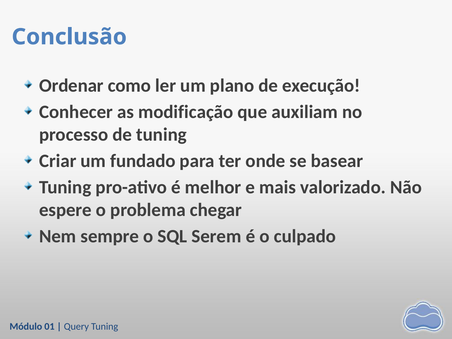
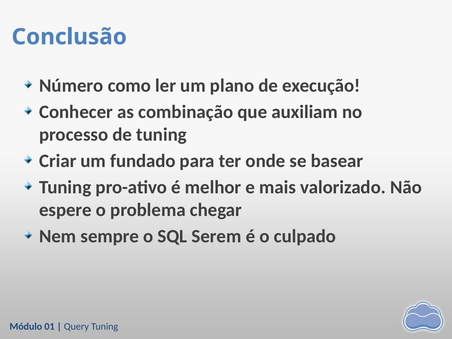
Ordenar: Ordenar -> Número
modificação: modificação -> combinação
